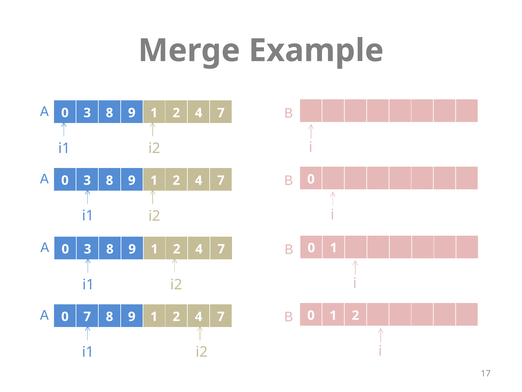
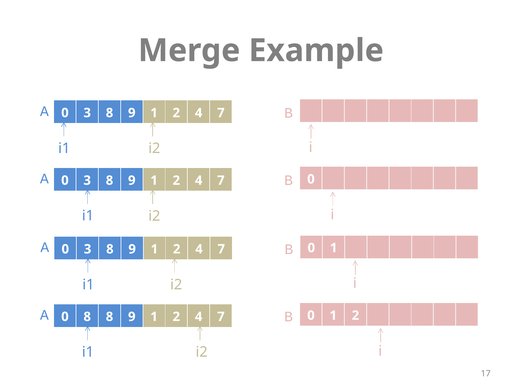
0 7: 7 -> 8
